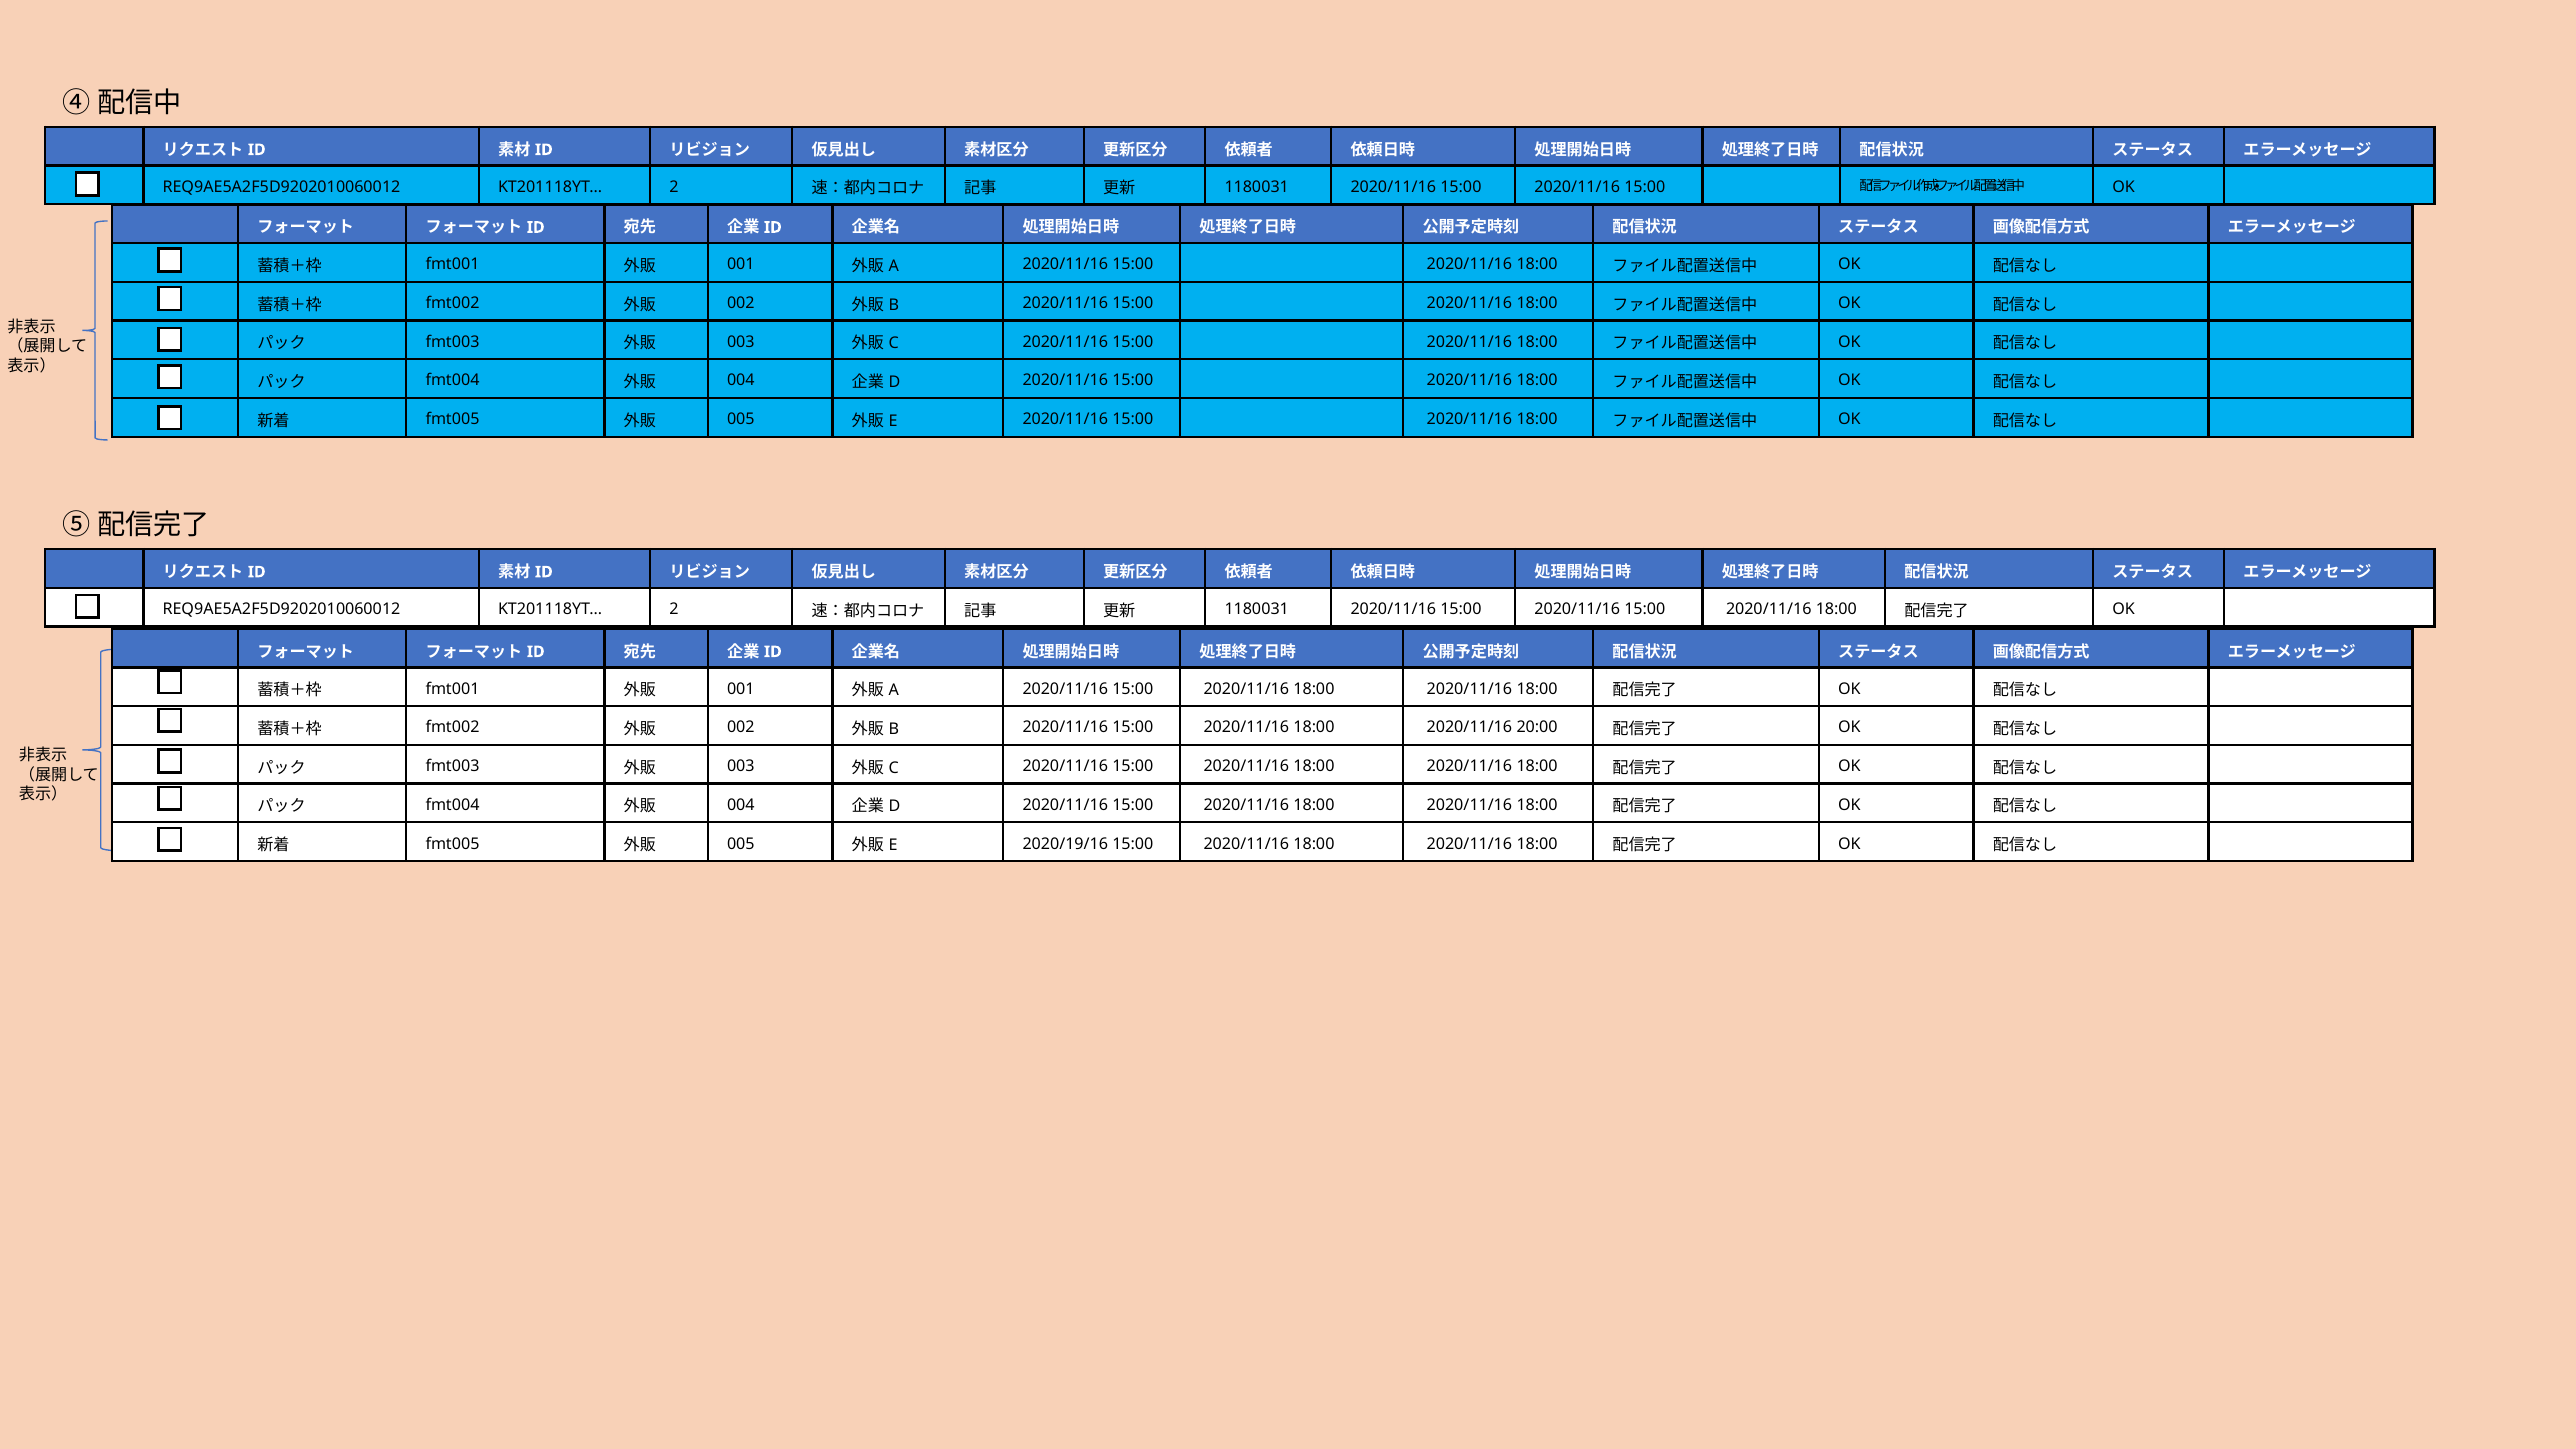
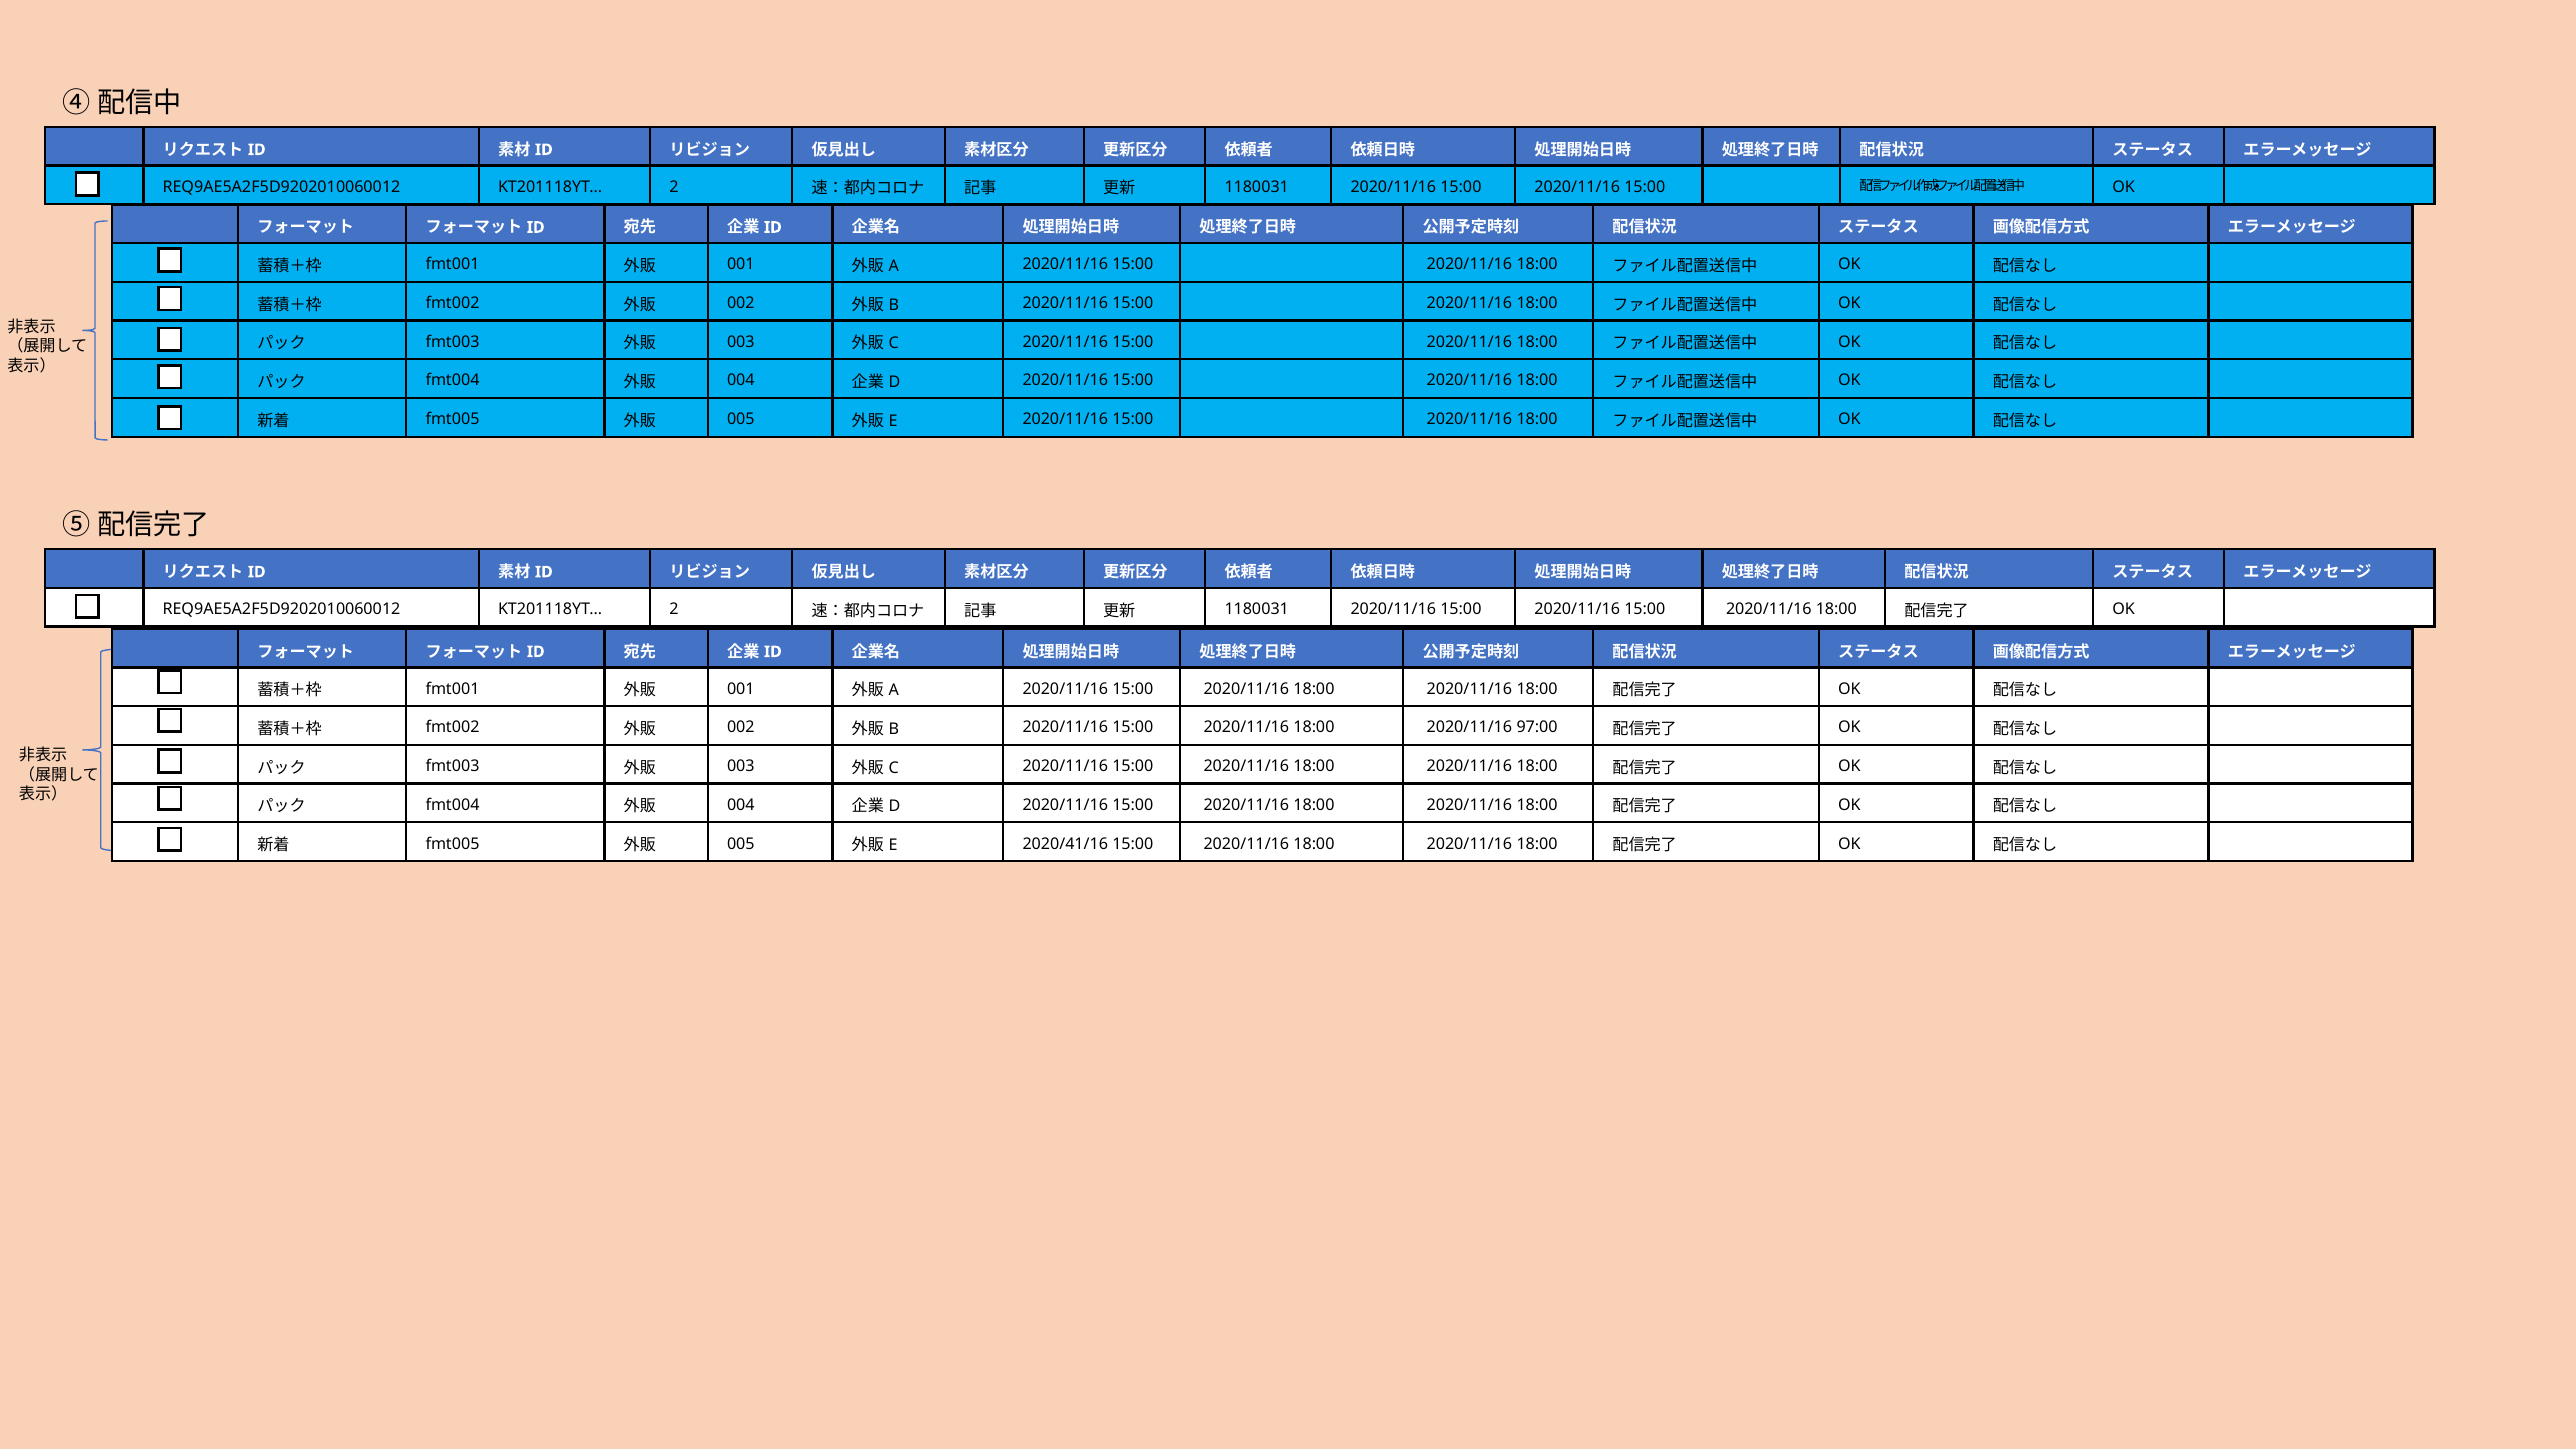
20:00: 20:00 -> 97:00
2020/19/16: 2020/19/16 -> 2020/41/16
